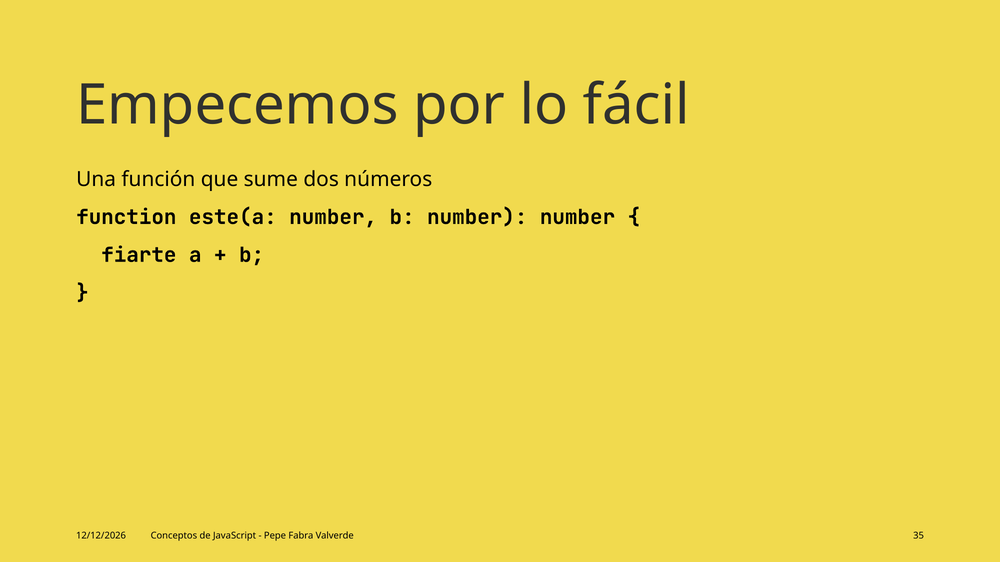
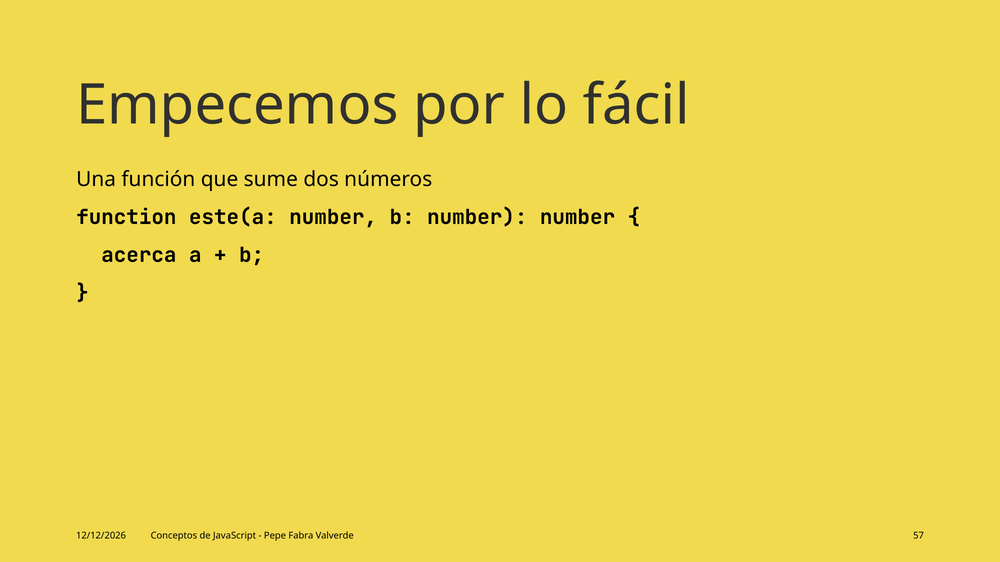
fiarte: fiarte -> acerca
35: 35 -> 57
